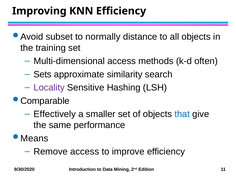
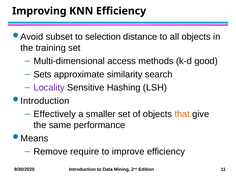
normally: normally -> selection
often: often -> good
Comparable at (45, 101): Comparable -> Introduction
that colour: blue -> orange
Remove access: access -> require
